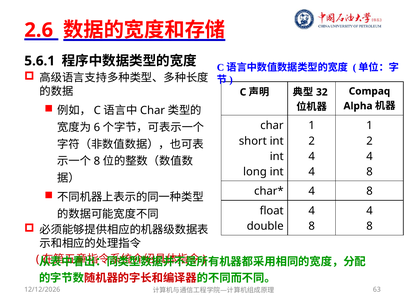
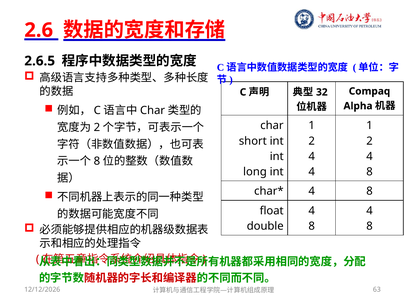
5.6.1: 5.6.1 -> 2.6.5
6 at (97, 127): 6 -> 2
